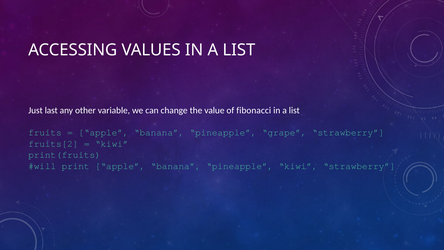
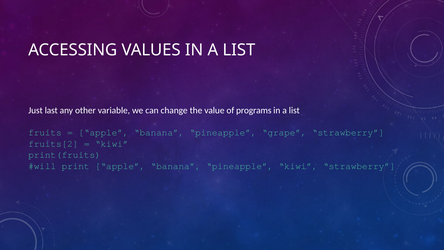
fibonacci: fibonacci -> programs
